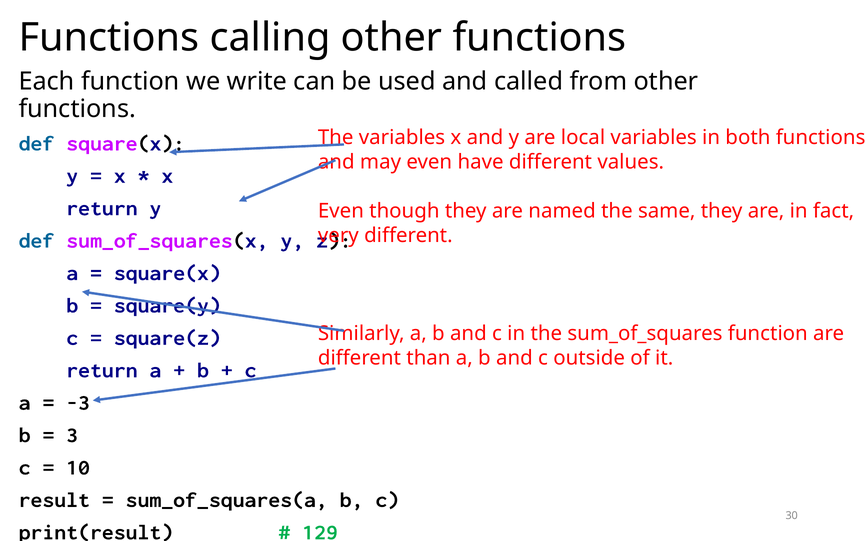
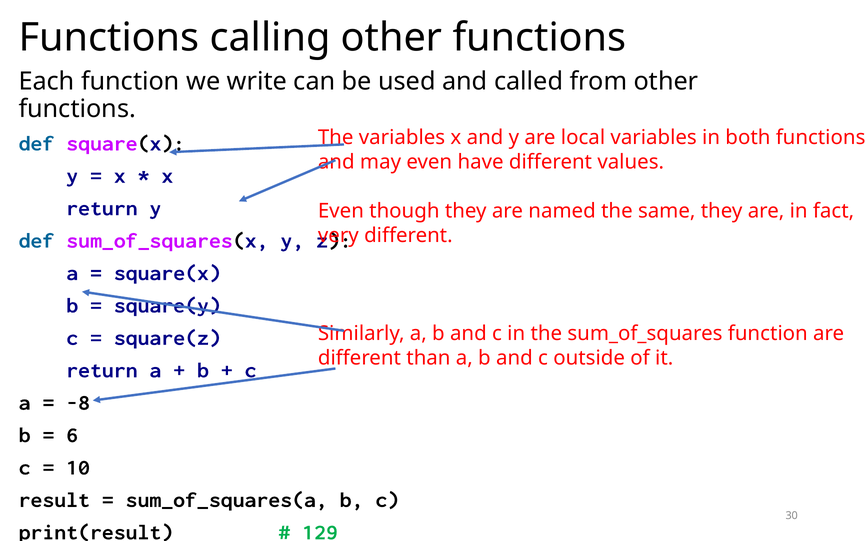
-3: -3 -> -8
3: 3 -> 6
